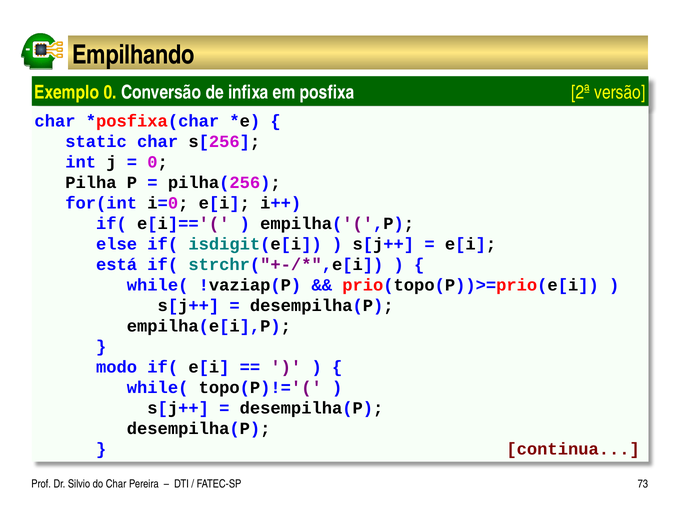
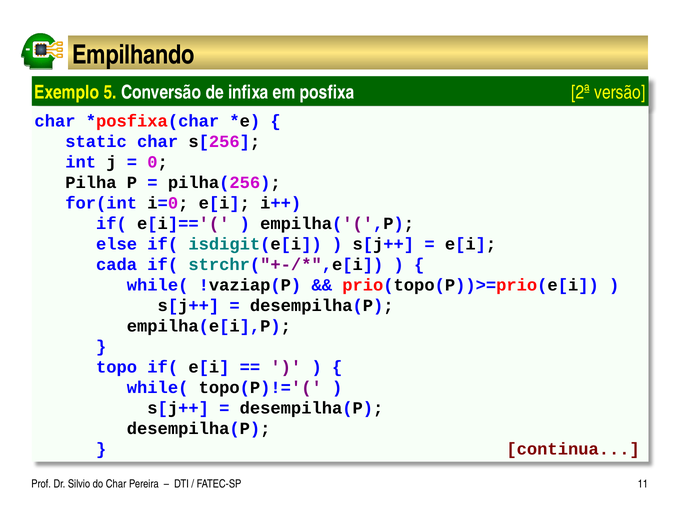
Exemplo 0: 0 -> 5
está: está -> cada
modo: modo -> topo
73: 73 -> 11
